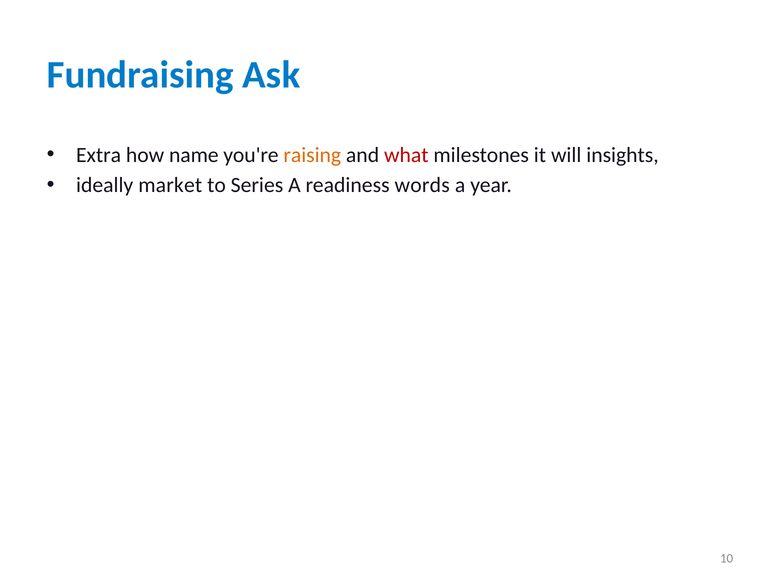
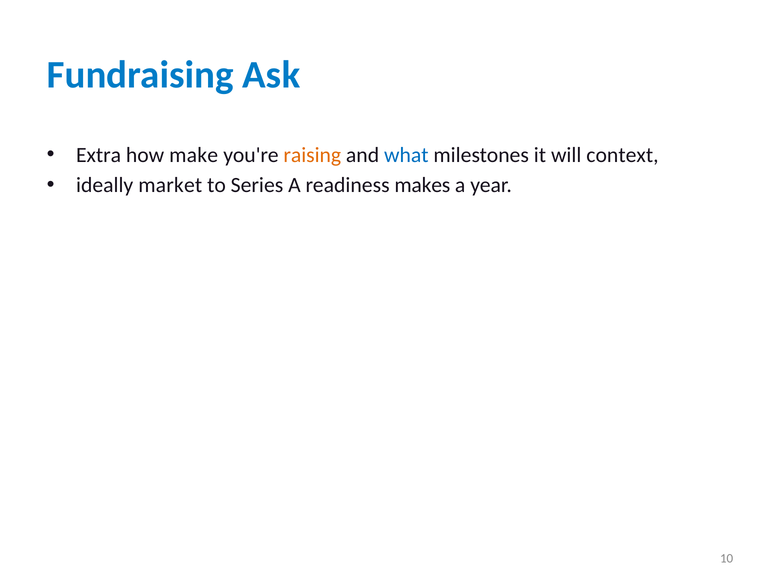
name: name -> make
what colour: red -> blue
insights: insights -> context
words: words -> makes
